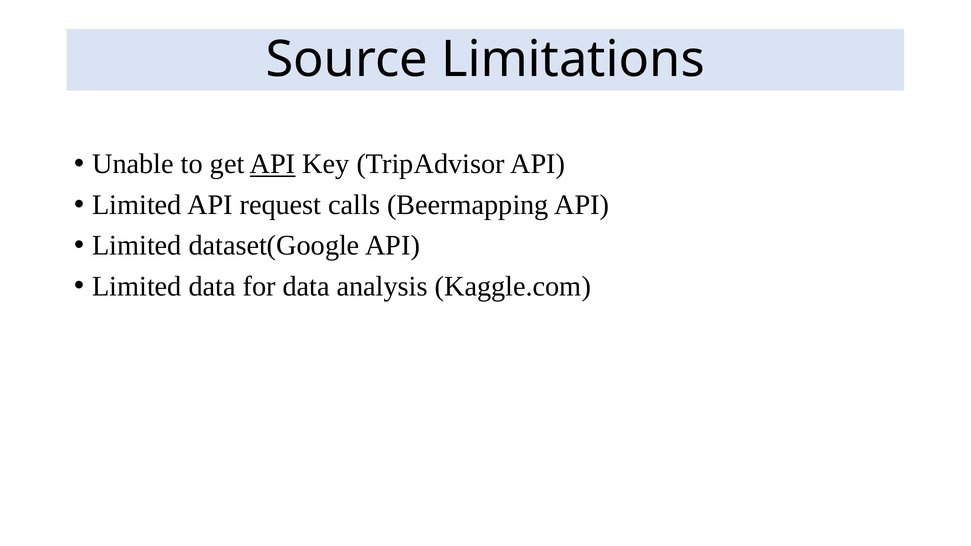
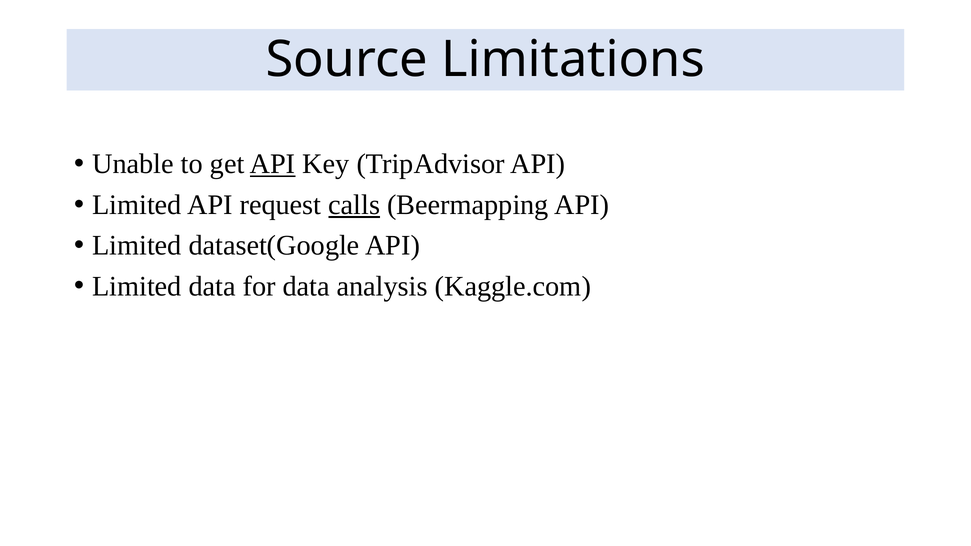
calls underline: none -> present
